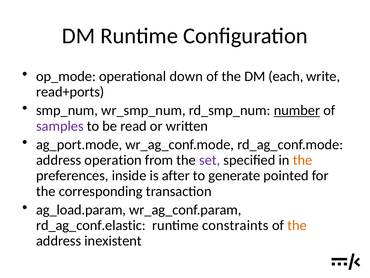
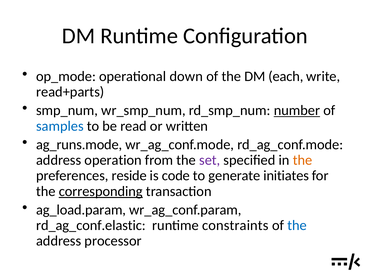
read+ports: read+ports -> read+parts
samples colour: purple -> blue
ag_port.mode: ag_port.mode -> ag_runs.mode
inside: inside -> reside
after: after -> code
pointed: pointed -> initiates
corresponding underline: none -> present
the at (297, 225) colour: orange -> blue
inexistent: inexistent -> processor
